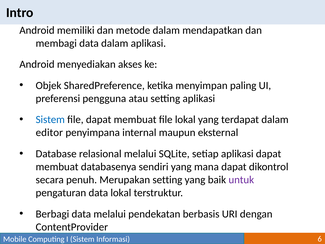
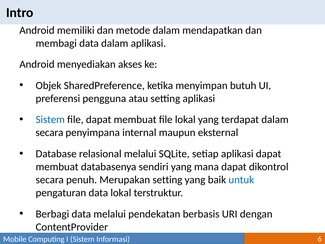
paling: paling -> butuh
editor at (49, 133): editor -> secara
untuk colour: purple -> blue
